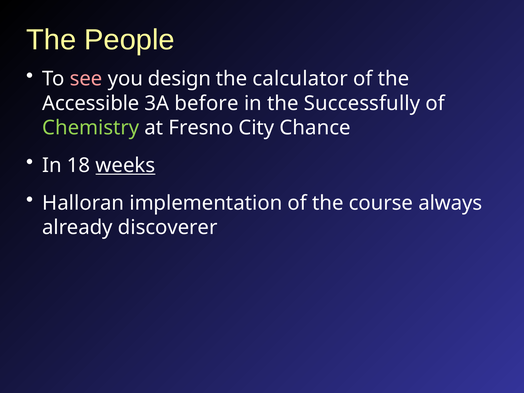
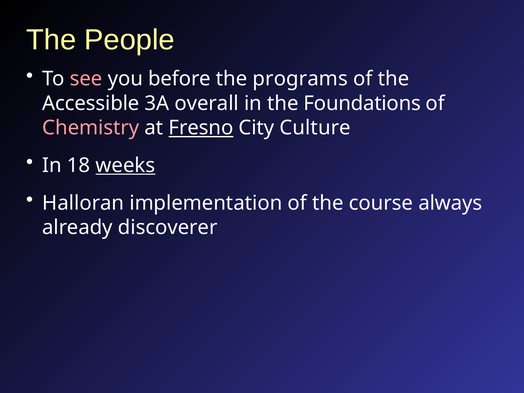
design: design -> before
calculator: calculator -> programs
before: before -> overall
Successfully: Successfully -> Foundations
Chemistry colour: light green -> pink
Fresno underline: none -> present
Chance: Chance -> Culture
